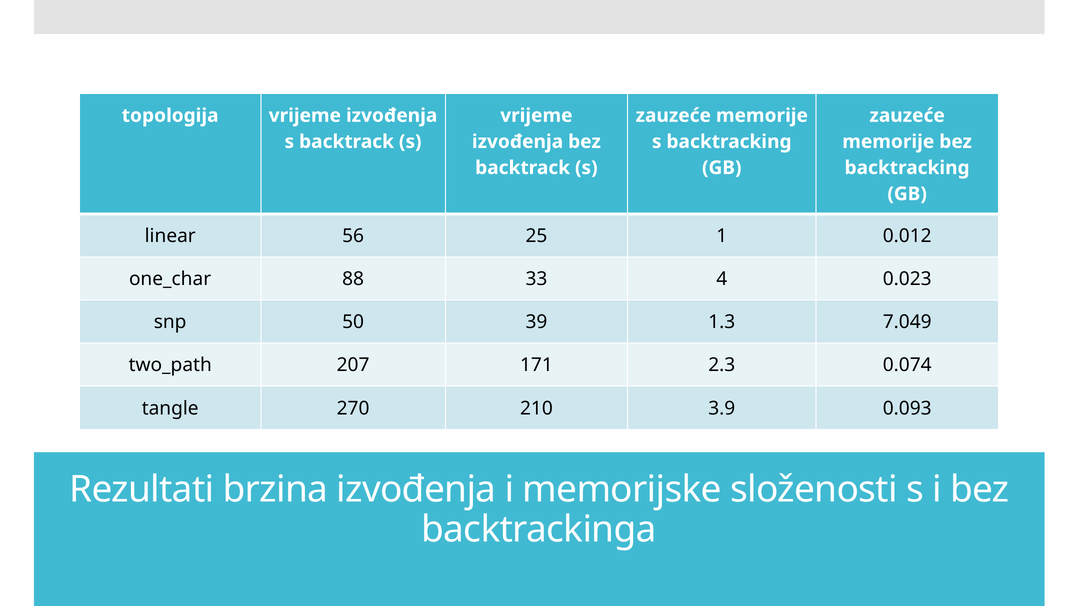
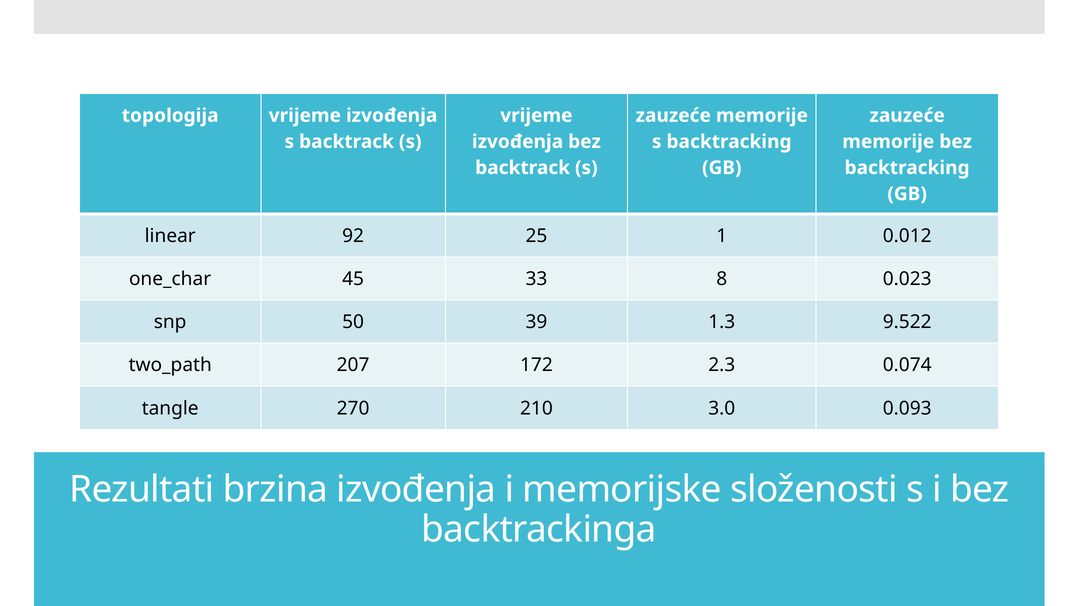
56: 56 -> 92
88: 88 -> 45
4: 4 -> 8
7.049: 7.049 -> 9.522
171: 171 -> 172
3.9: 3.9 -> 3.0
